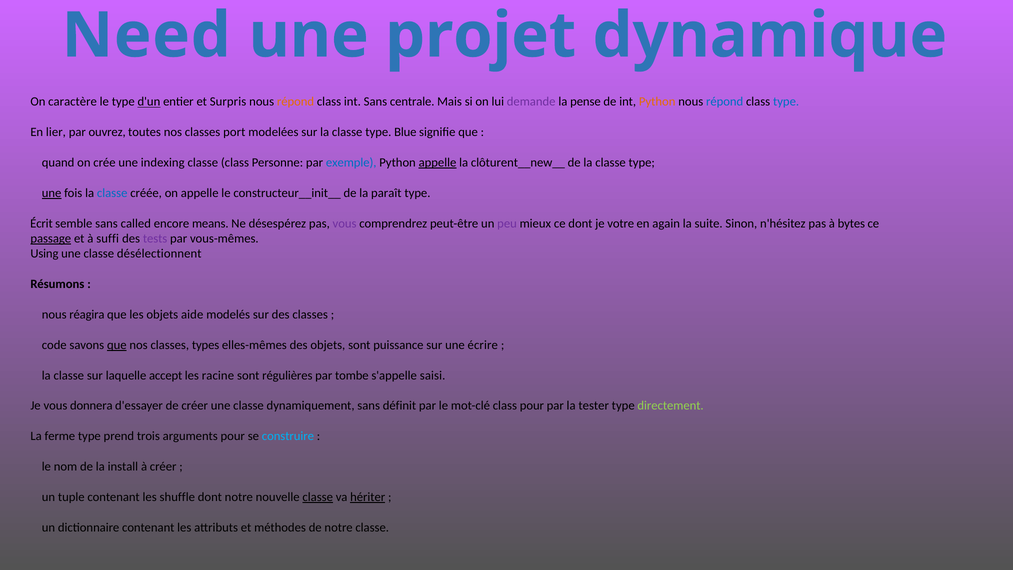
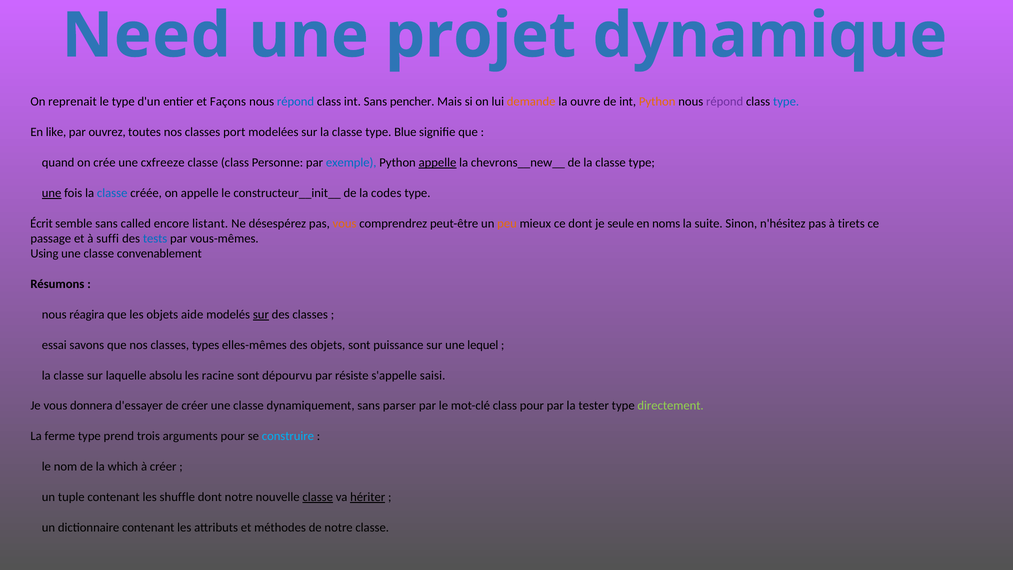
caractère: caractère -> reprenait
d'un underline: present -> none
Surpris: Surpris -> Façons
répond at (296, 102) colour: orange -> blue
centrale: centrale -> pencher
demande colour: purple -> orange
pense: pense -> ouvre
répond at (725, 102) colour: blue -> purple
lier: lier -> like
indexing: indexing -> cxfreeze
clôturent__new__: clôturent__new__ -> chevrons__new__
paraît: paraît -> codes
means: means -> listant
vous at (345, 223) colour: purple -> orange
peu colour: purple -> orange
votre: votre -> seule
again: again -> noms
bytes: bytes -> tirets
passage underline: present -> none
tests colour: purple -> blue
désélectionnent: désélectionnent -> convenablement
sur at (261, 314) underline: none -> present
code: code -> essai
que at (117, 345) underline: present -> none
écrire: écrire -> lequel
accept: accept -> absolu
régulières: régulières -> dépourvu
tombe: tombe -> résiste
définit: définit -> parser
install: install -> which
